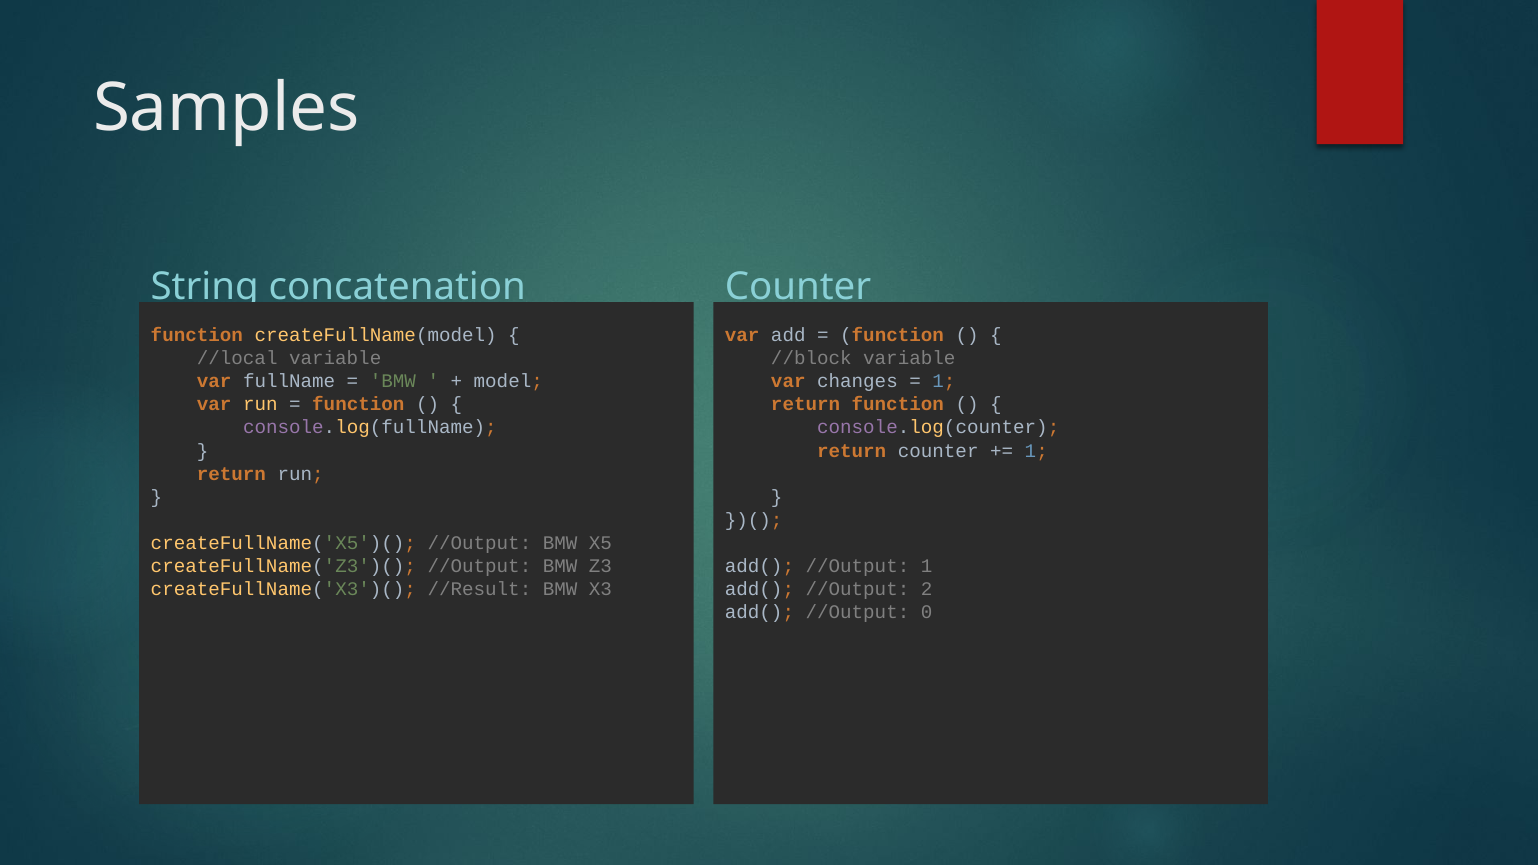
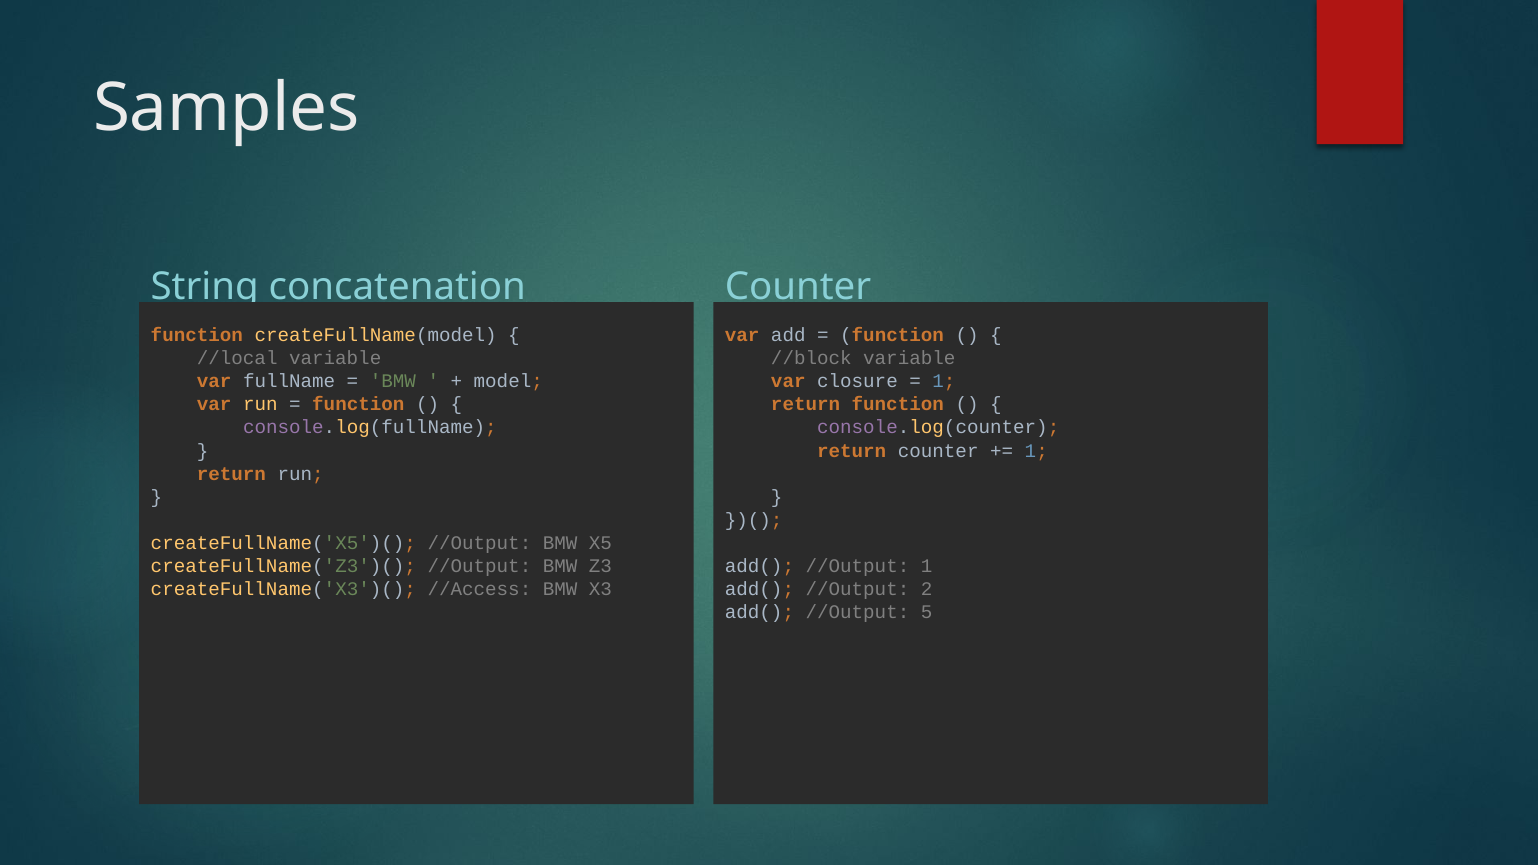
changes: changes -> closure
//Result: //Result -> //Access
0: 0 -> 5
